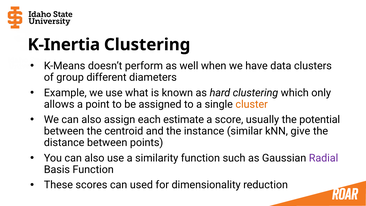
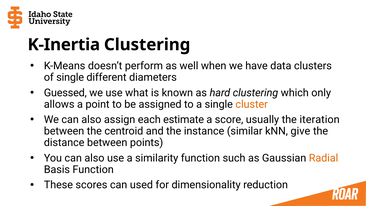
of group: group -> single
Example: Example -> Guessed
potential: potential -> iteration
Radial colour: purple -> orange
